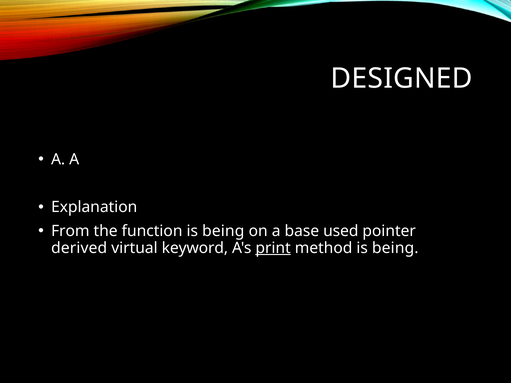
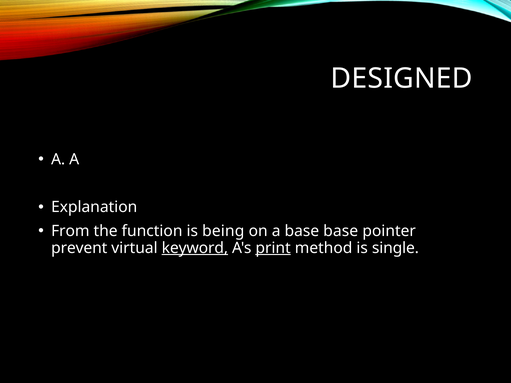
base used: used -> base
derived: derived -> prevent
keyword underline: none -> present
method is being: being -> single
